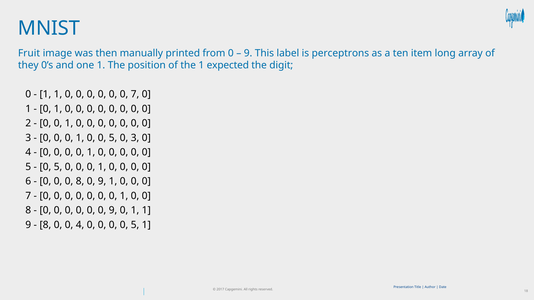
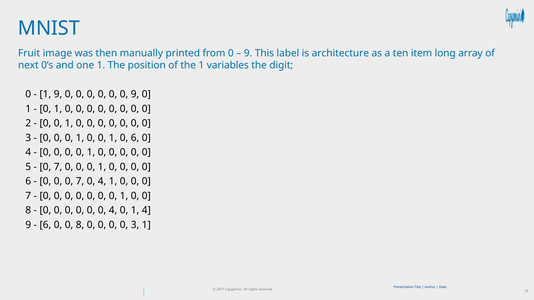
perceptrons: perceptrons -> architecture
they: they -> next
expected: expected -> variables
1 at (58, 94): 1 -> 9
7 at (135, 94): 7 -> 9
1 0 0 5: 5 -> 1
3 at (135, 138): 3 -> 6
5 at (58, 167): 5 -> 7
8 at (80, 181): 8 -> 7
9 at (102, 181): 9 -> 4
0 0 9: 9 -> 4
0 1 1: 1 -> 4
8 at (45, 225): 8 -> 6
4 at (80, 225): 4 -> 8
5 at (135, 225): 5 -> 3
